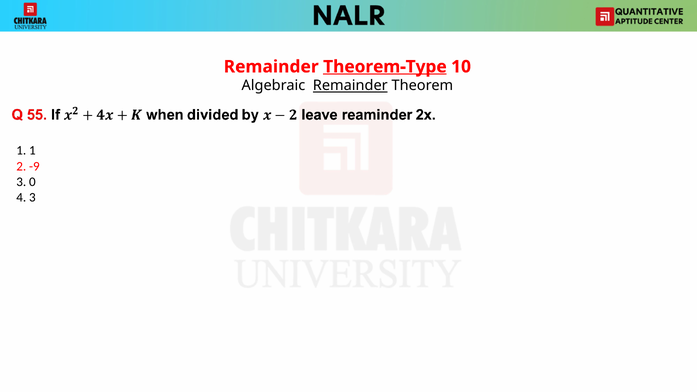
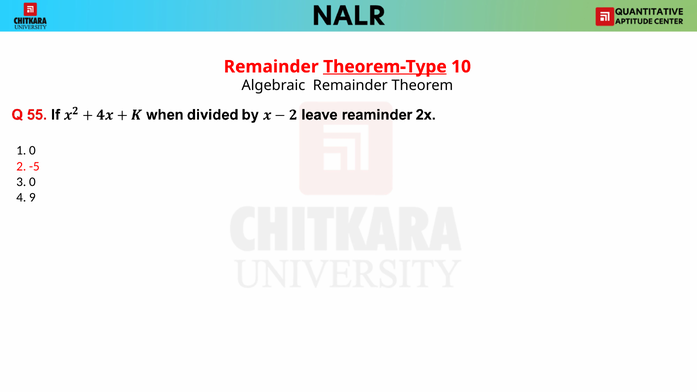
Remainder at (350, 86) underline: present -> none
1 1: 1 -> 0
-9: -9 -> -5
4 3: 3 -> 9
